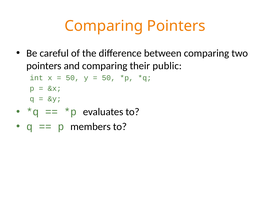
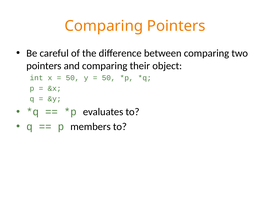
public: public -> object
